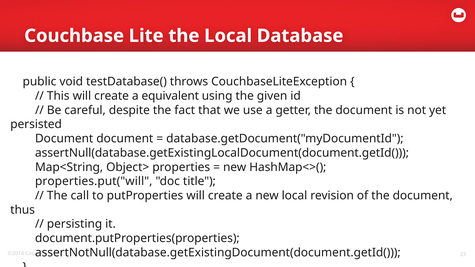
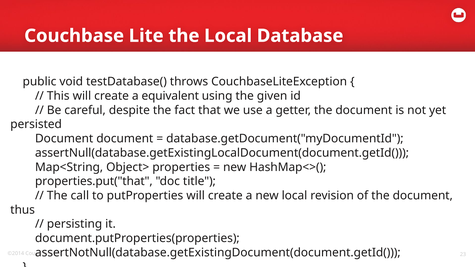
properties.put("will: properties.put("will -> properties.put("that
